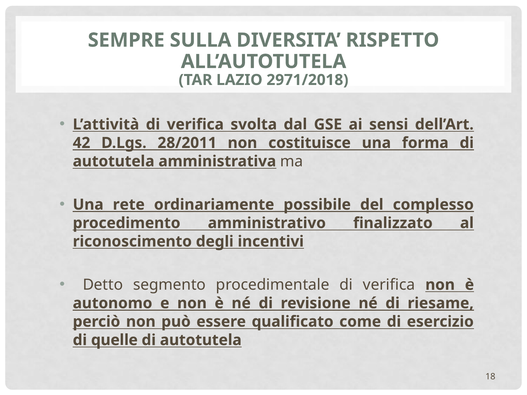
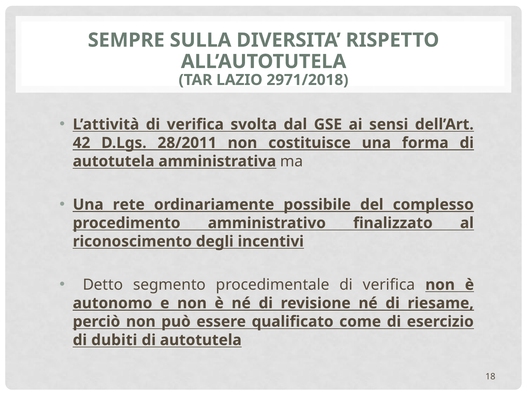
quelle: quelle -> dubiti
